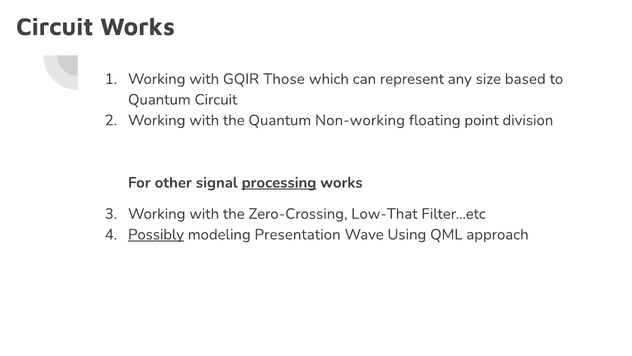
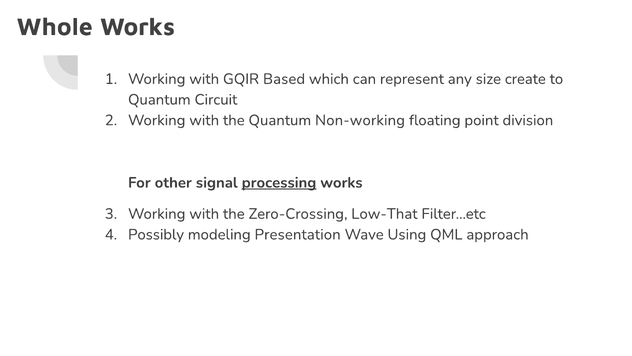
Circuit at (55, 27): Circuit -> Whole
Those: Those -> Based
based: based -> create
Possibly underline: present -> none
